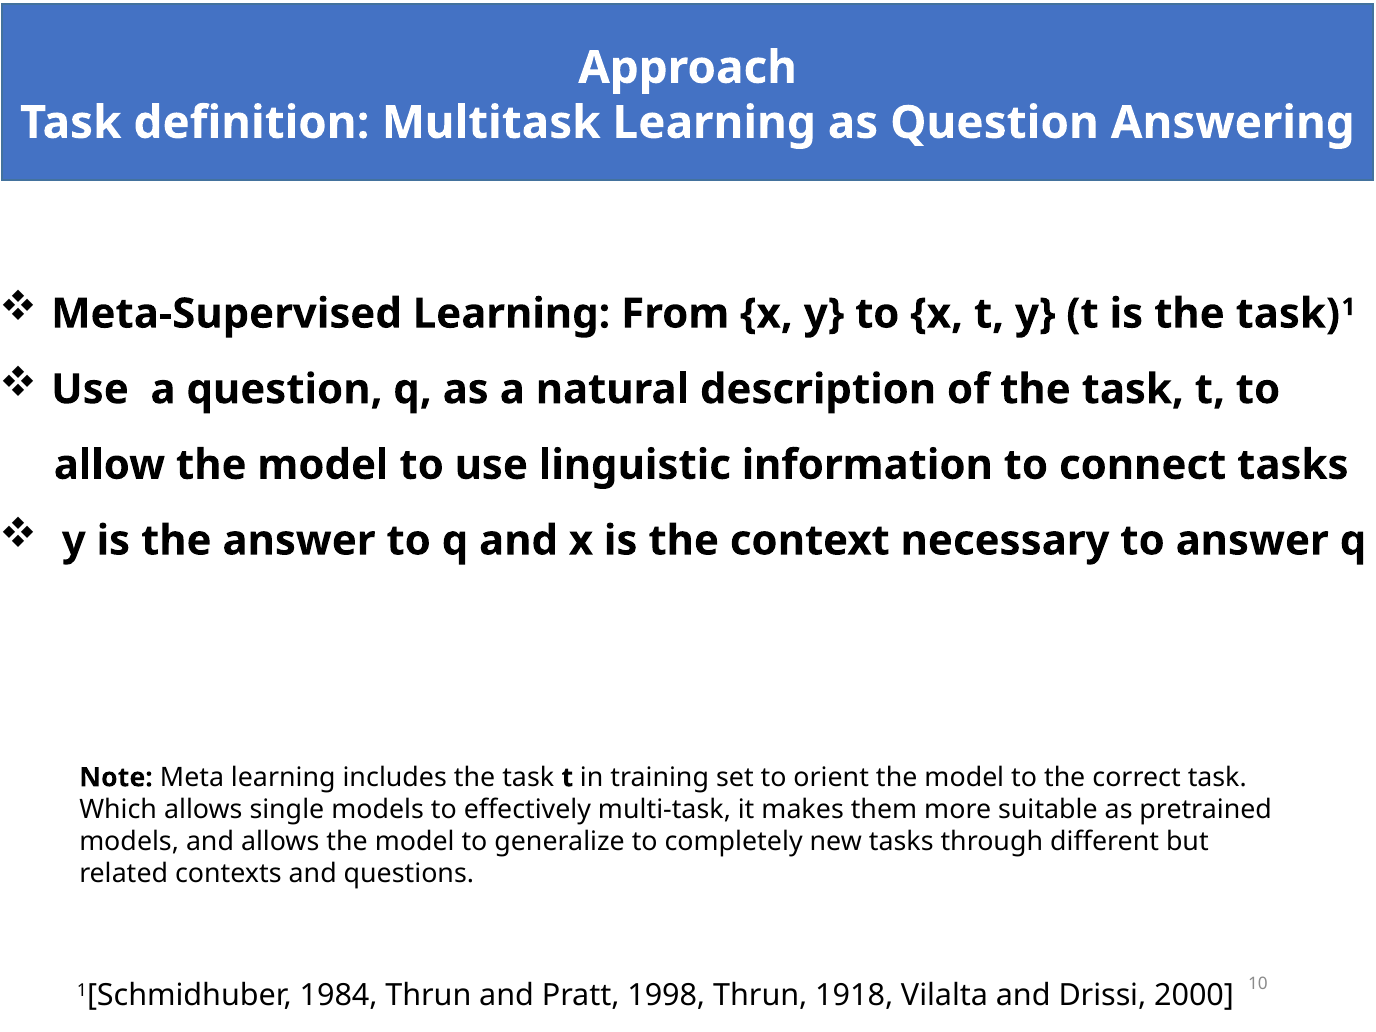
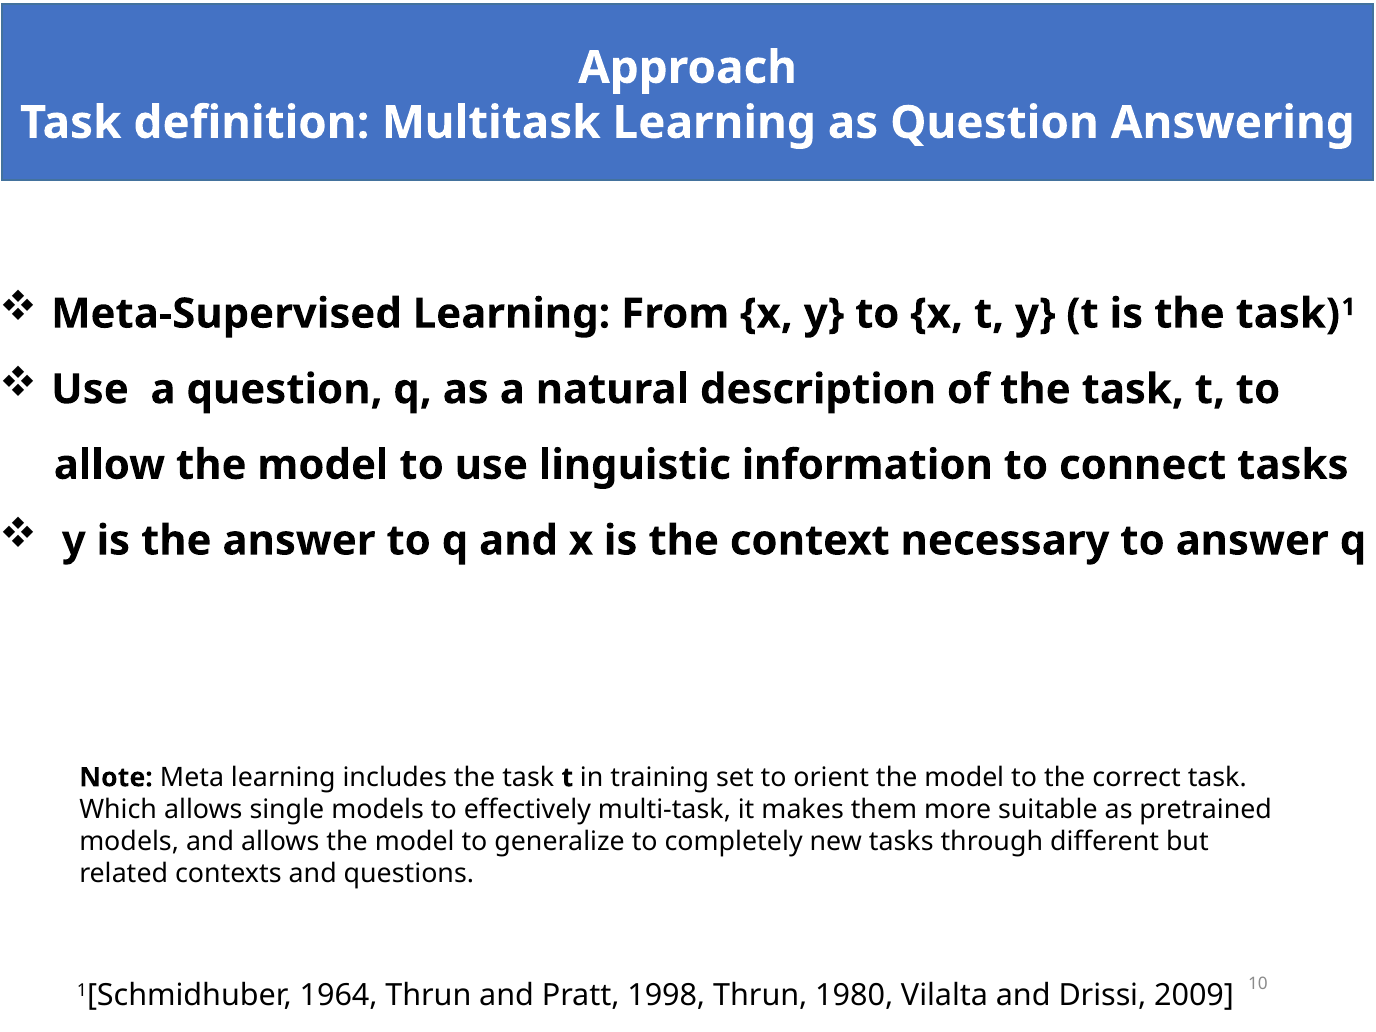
1984: 1984 -> 1964
1918: 1918 -> 1980
2000: 2000 -> 2009
